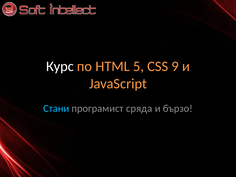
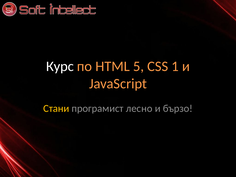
9: 9 -> 1
Стани colour: light blue -> yellow
сряда: сряда -> лесно
